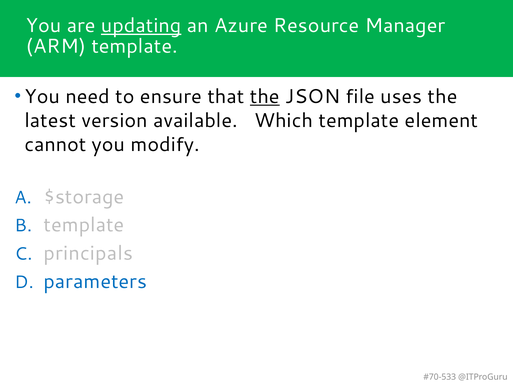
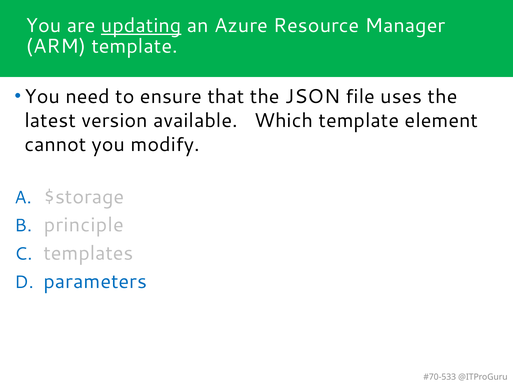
the at (265, 97) underline: present -> none
template at (84, 225): template -> principle
principals: principals -> templates
